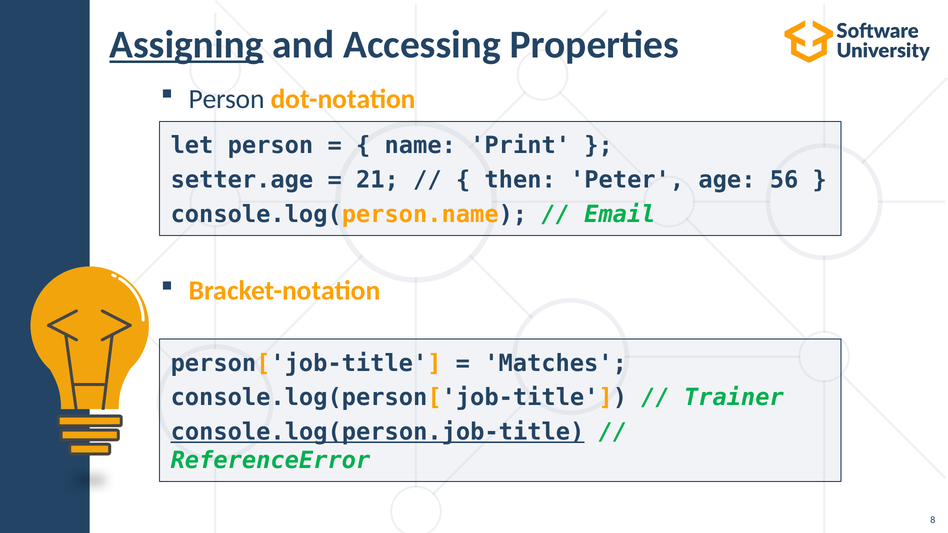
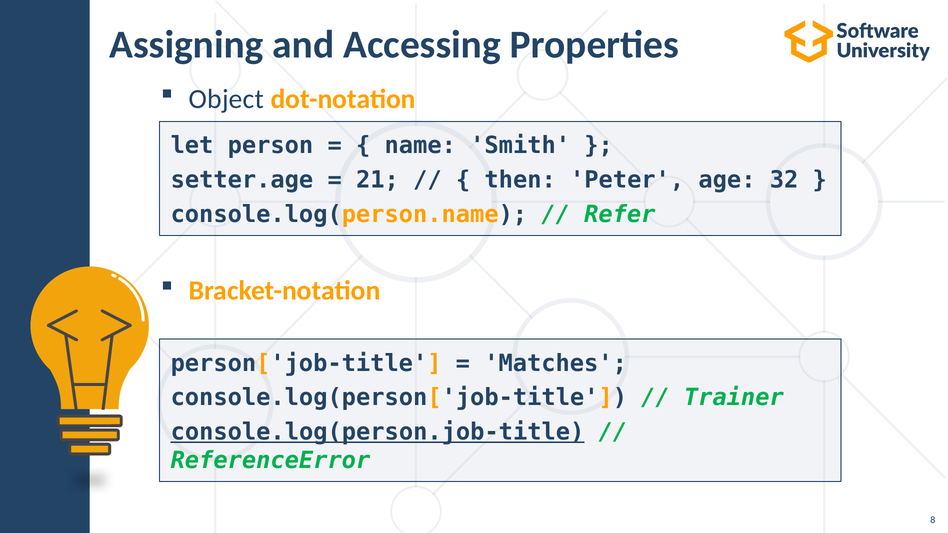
Assigning underline: present -> none
Person at (227, 99): Person -> Object
Print: Print -> Smith
56: 56 -> 32
Email: Email -> Refer
